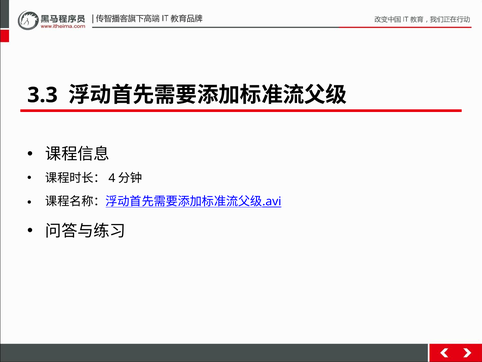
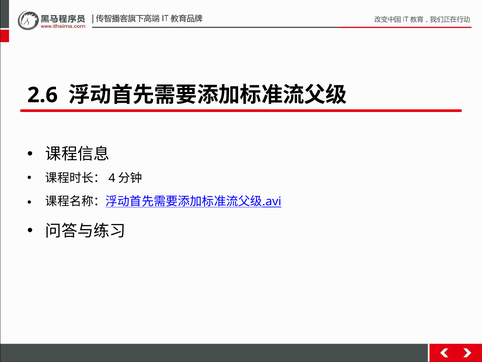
3.3: 3.3 -> 2.6
